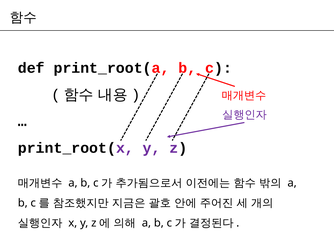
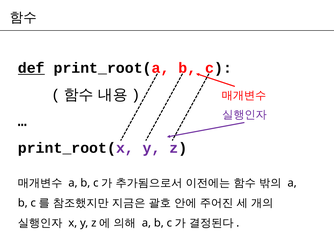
def underline: none -> present
